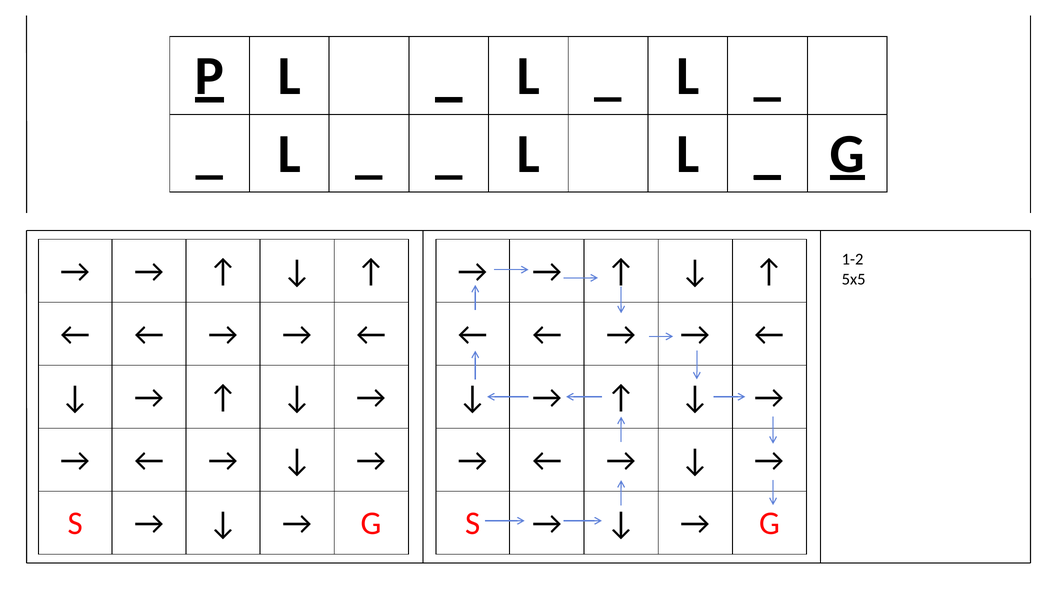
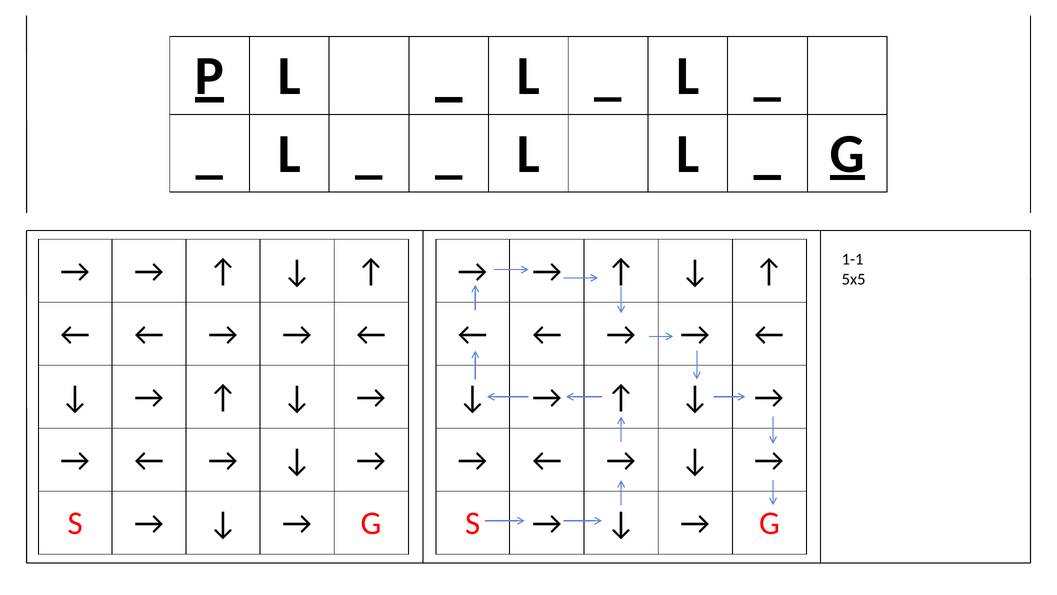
1-2: 1-2 -> 1-1
